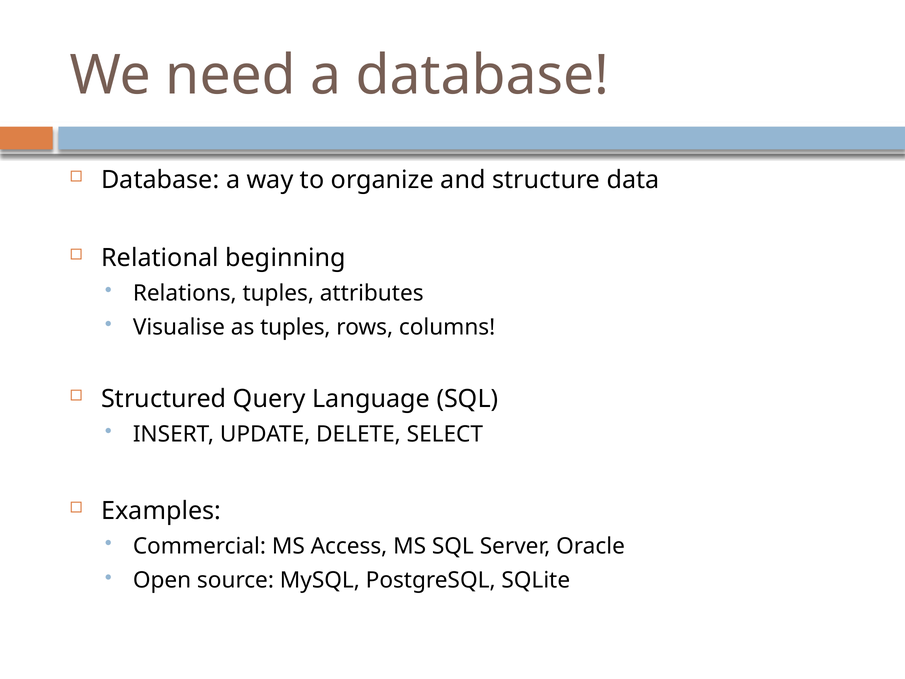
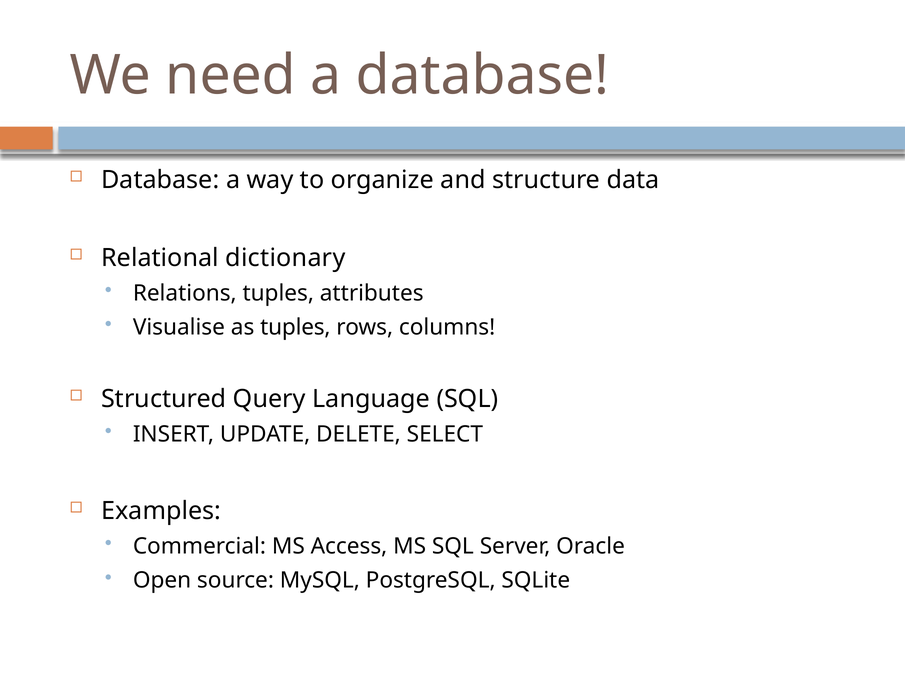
beginning: beginning -> dictionary
